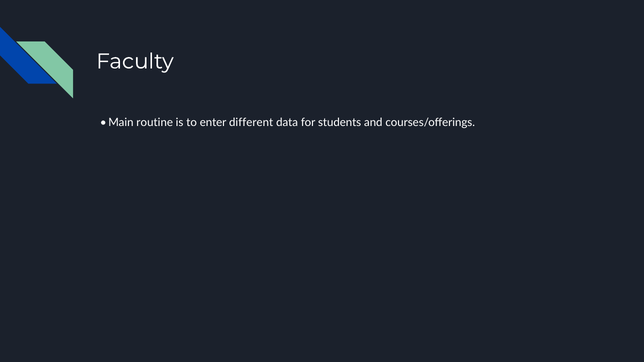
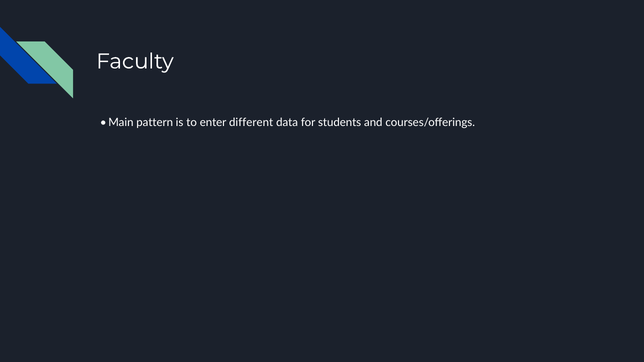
routine: routine -> pattern
